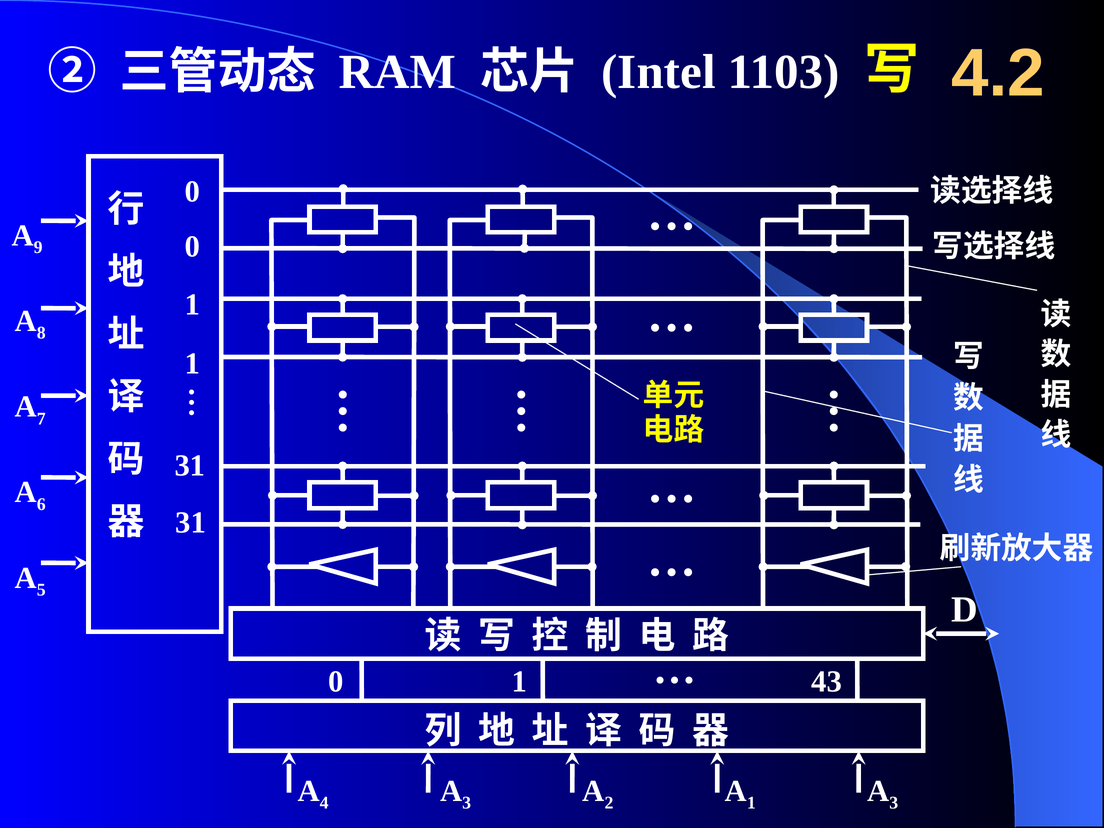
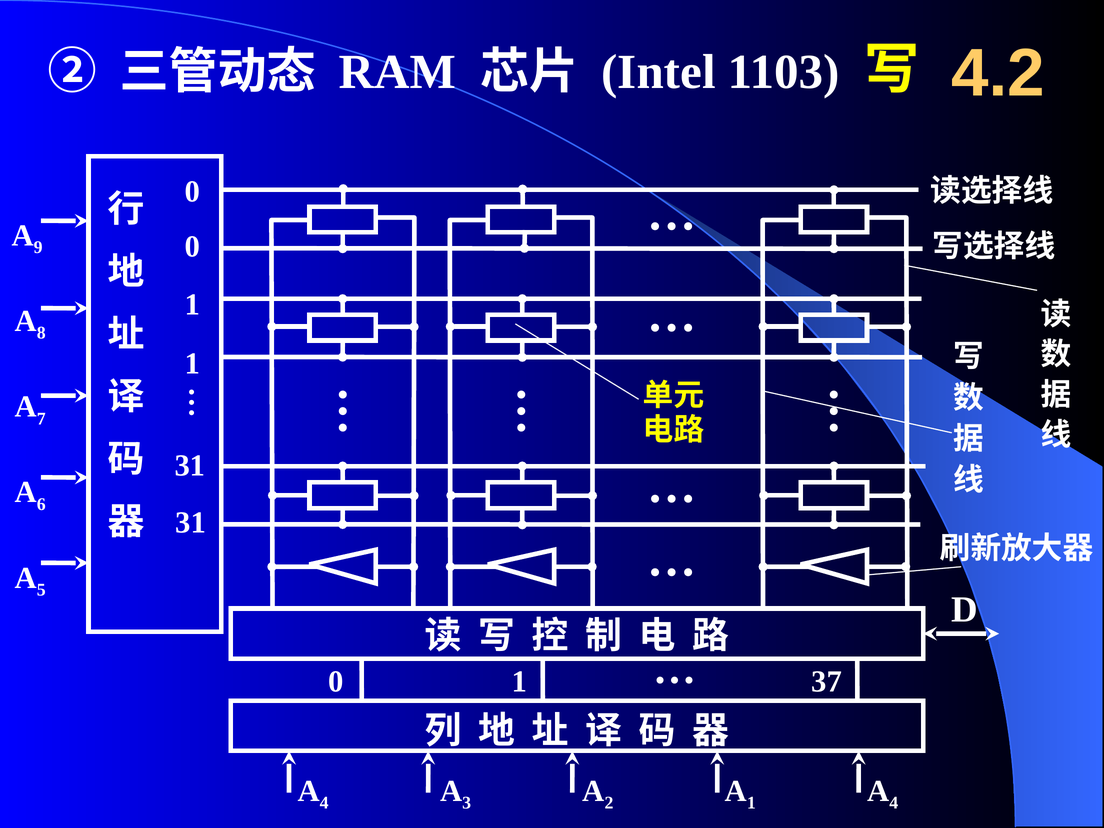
43: 43 -> 37
3 at (894, 803): 3 -> 4
